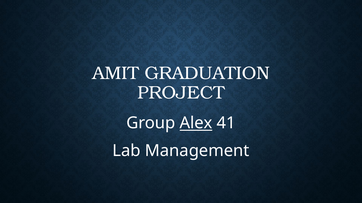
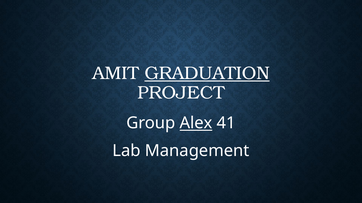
GRADUATION underline: none -> present
